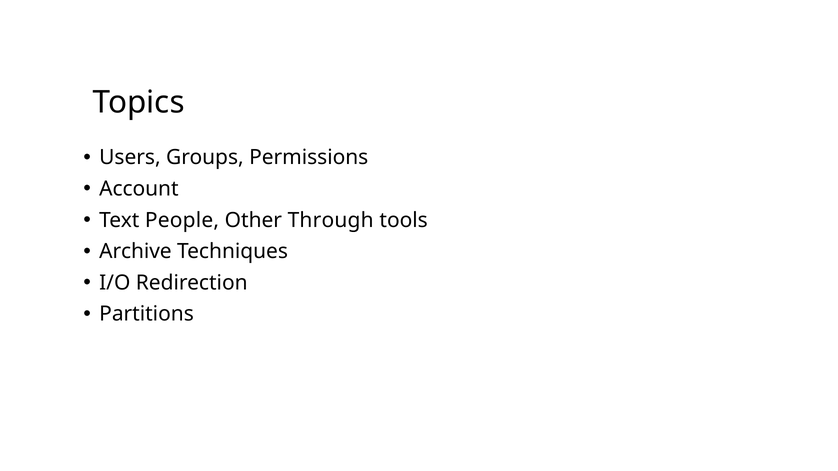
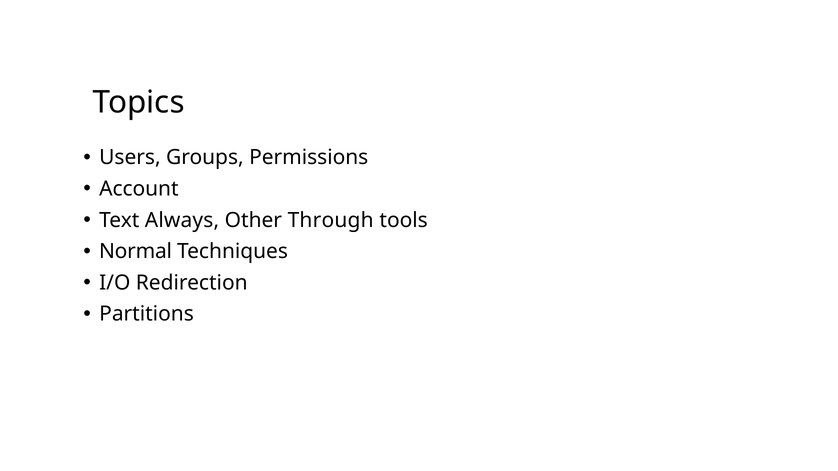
People: People -> Always
Archive: Archive -> Normal
